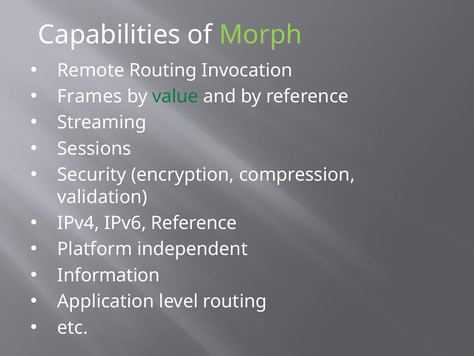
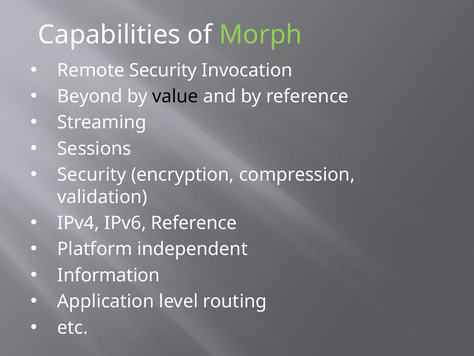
Remote Routing: Routing -> Security
Frames: Frames -> Beyond
value colour: green -> black
